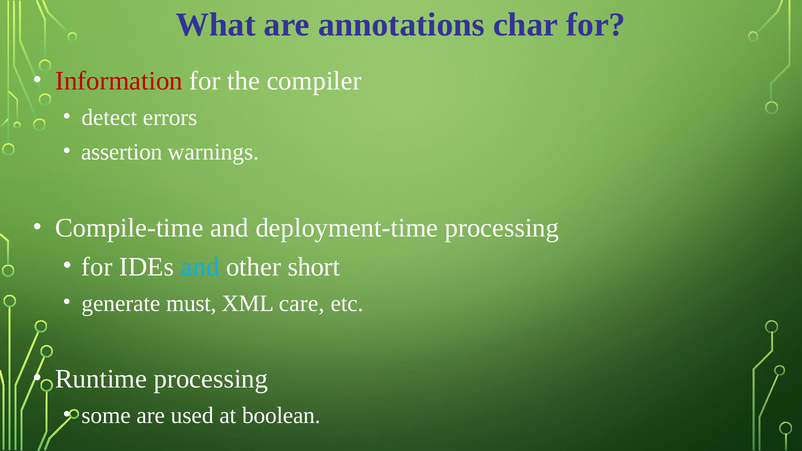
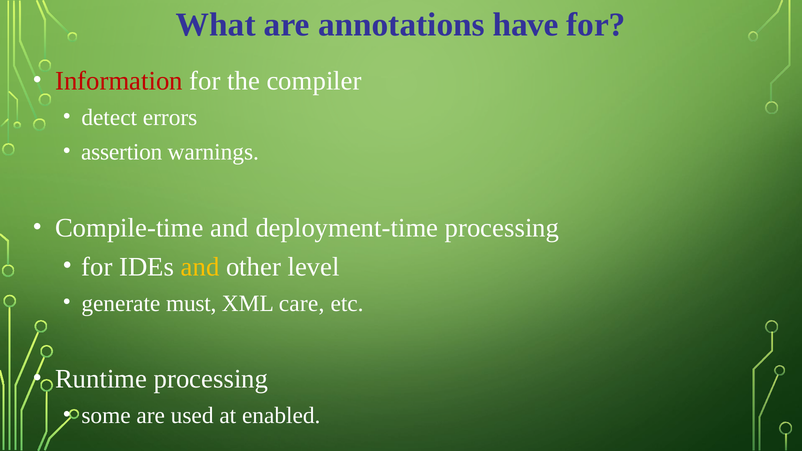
char: char -> have
and at (200, 267) colour: light blue -> yellow
short: short -> level
boolean: boolean -> enabled
